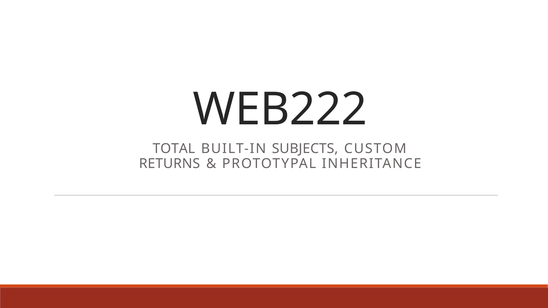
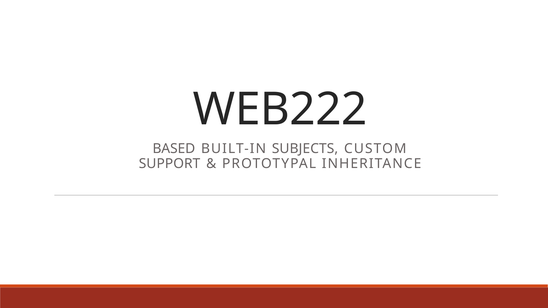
TOTAL: TOTAL -> BASED
RETURNS: RETURNS -> SUPPORT
